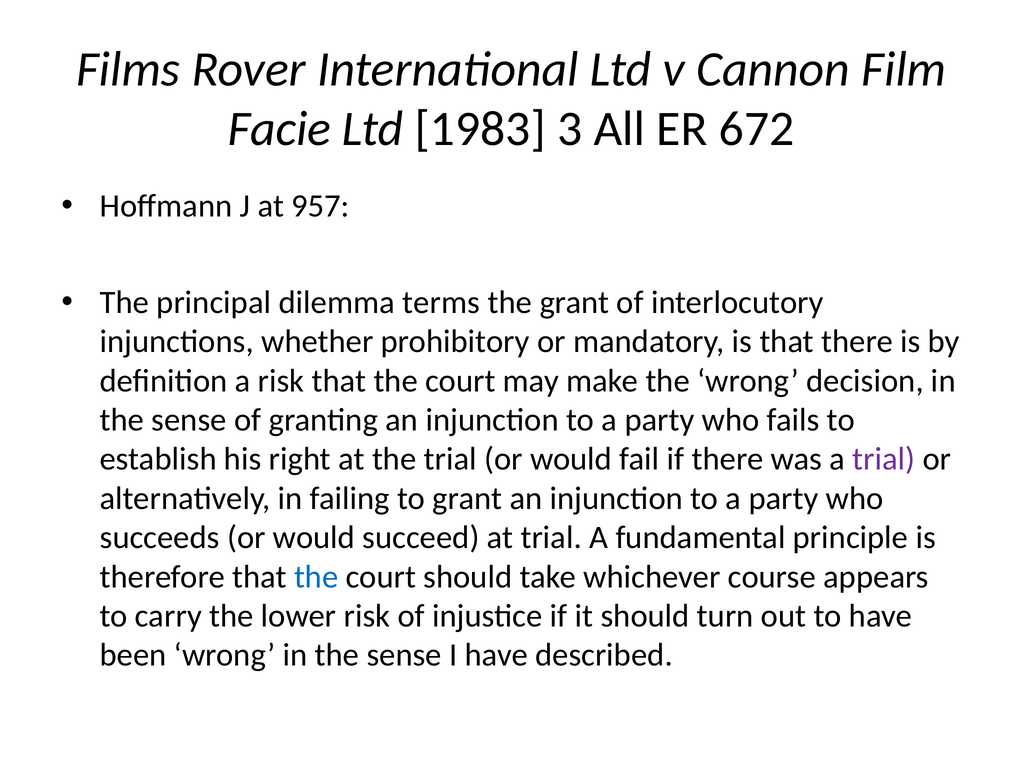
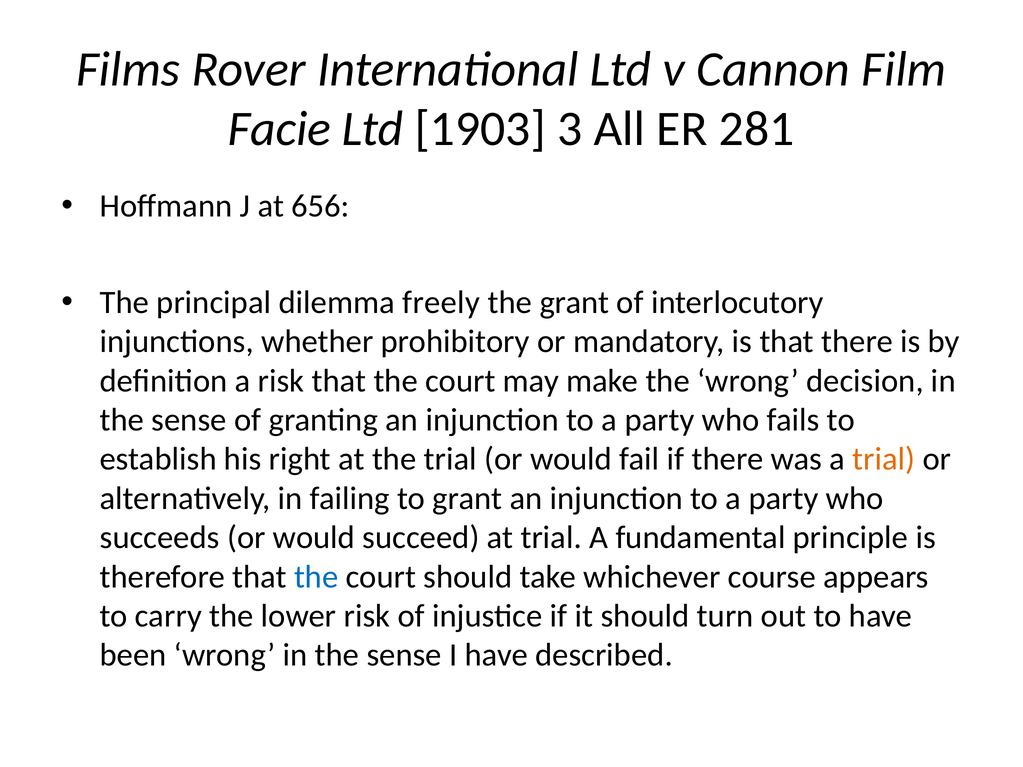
1983: 1983 -> 1903
672: 672 -> 281
957: 957 -> 656
terms: terms -> freely
trial at (884, 459) colour: purple -> orange
